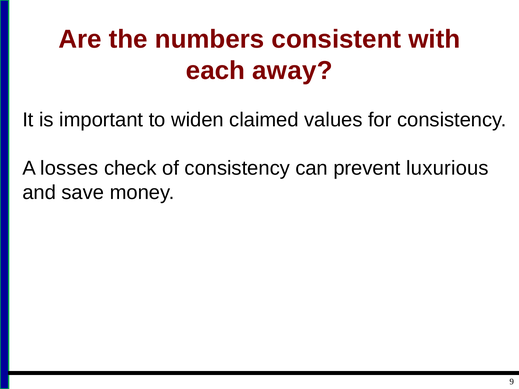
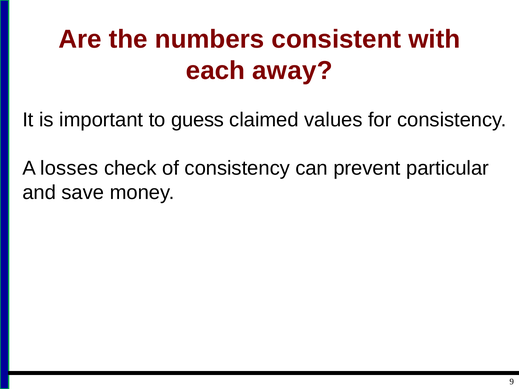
widen: widen -> guess
luxurious: luxurious -> particular
